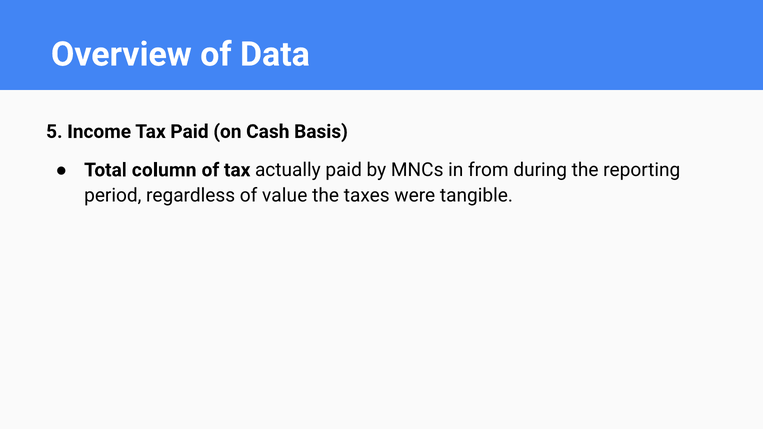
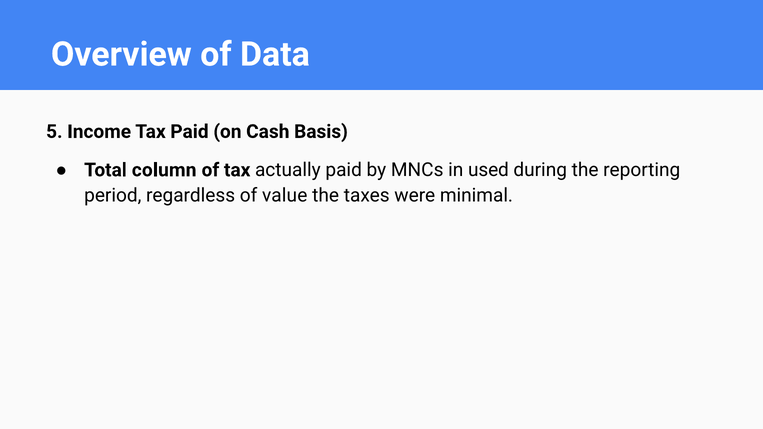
from: from -> used
tangible: tangible -> minimal
